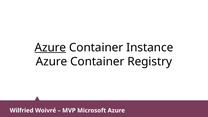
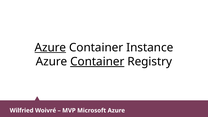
Container at (97, 62) underline: none -> present
